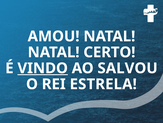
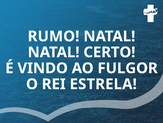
AMOU: AMOU -> RUMO
VINDO underline: present -> none
SALVOU: SALVOU -> FULGOR
